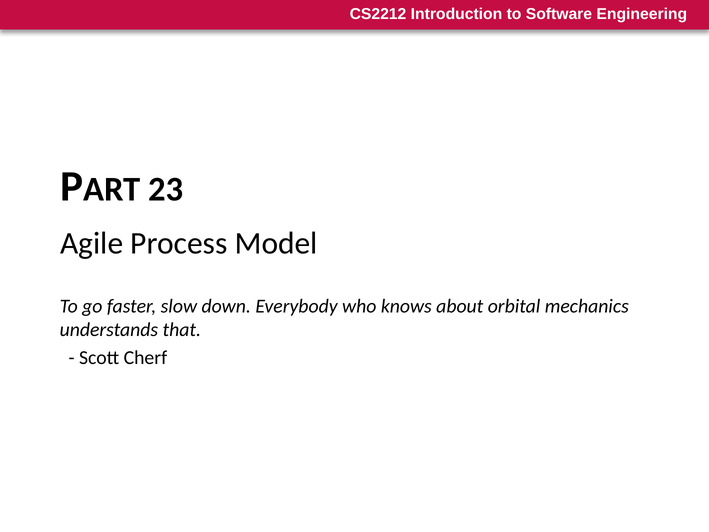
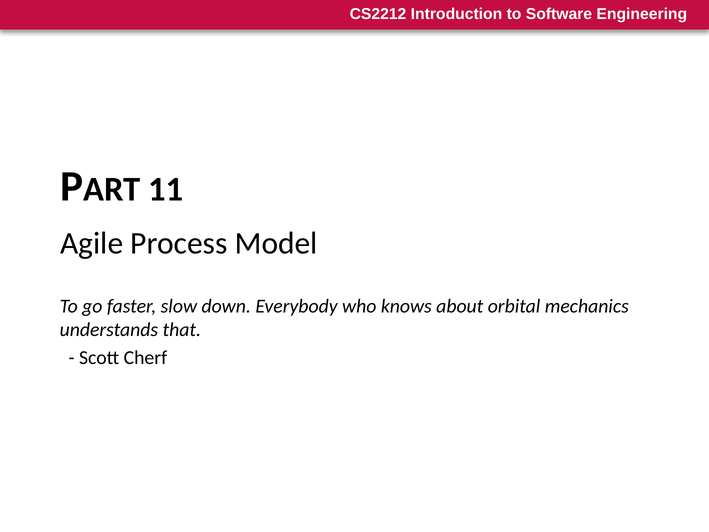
23: 23 -> 11
